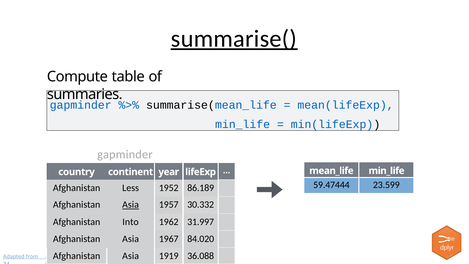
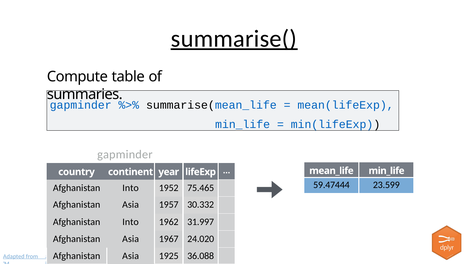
Less at (131, 188): Less -> Into
86.189: 86.189 -> 75.465
Asia at (131, 205) underline: present -> none
84.020: 84.020 -> 24.020
1919: 1919 -> 1925
